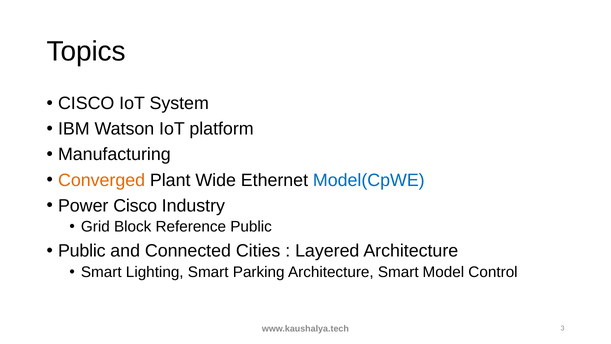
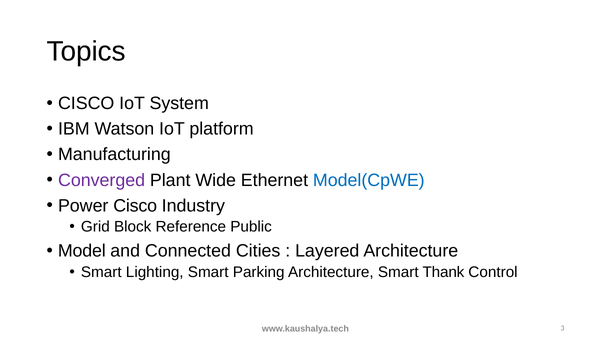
Converged colour: orange -> purple
Public at (82, 251): Public -> Model
Model: Model -> Thank
